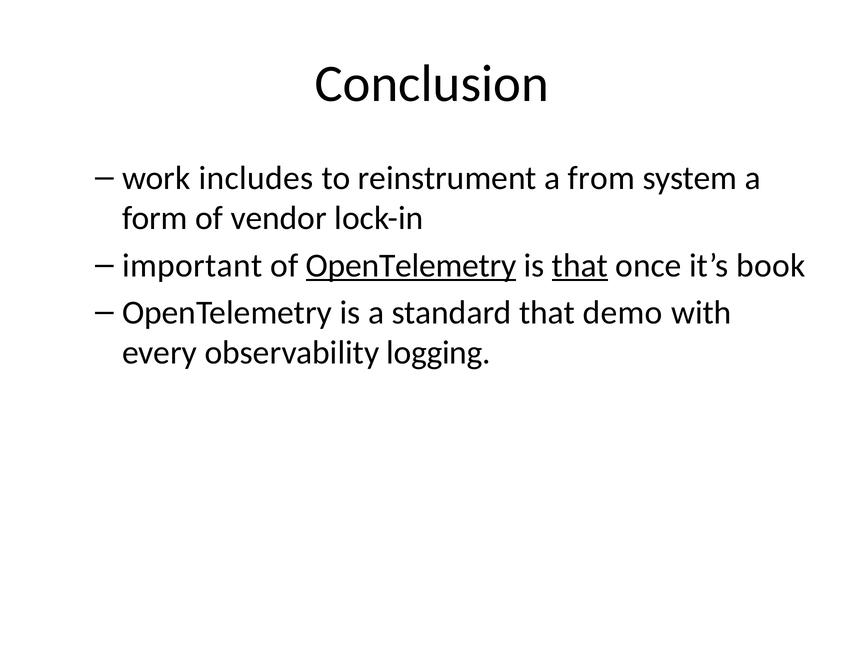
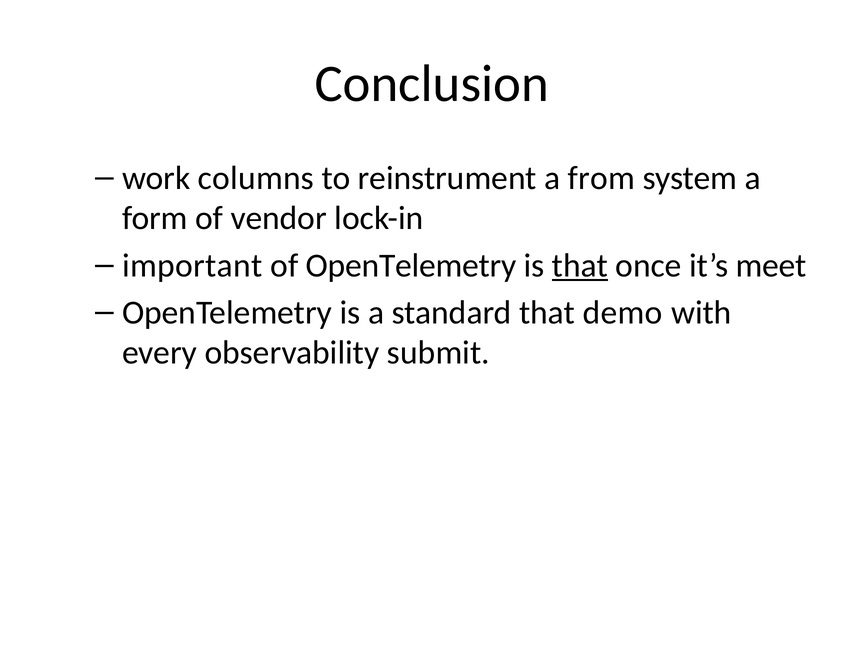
includes: includes -> columns
OpenTelemetry at (411, 265) underline: present -> none
book: book -> meet
logging: logging -> submit
